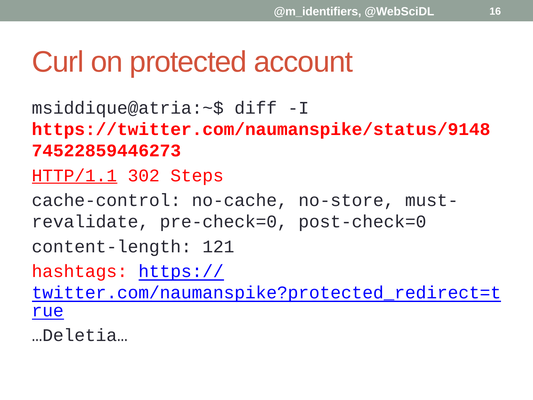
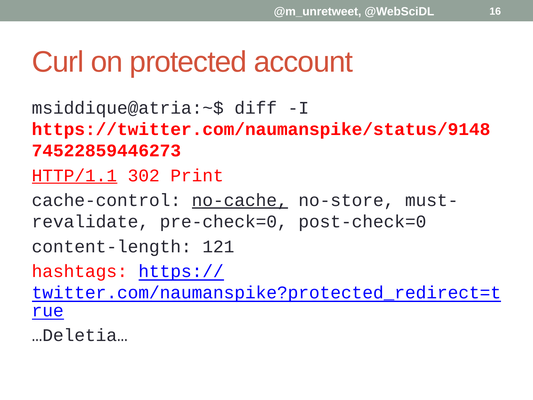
@m_identifiers: @m_identifiers -> @m_unretweet
Steps: Steps -> Print
no-cache underline: none -> present
